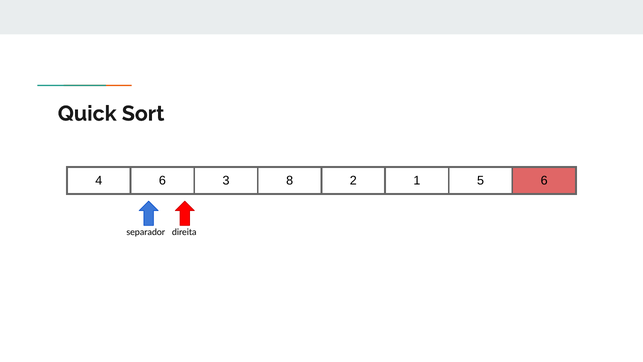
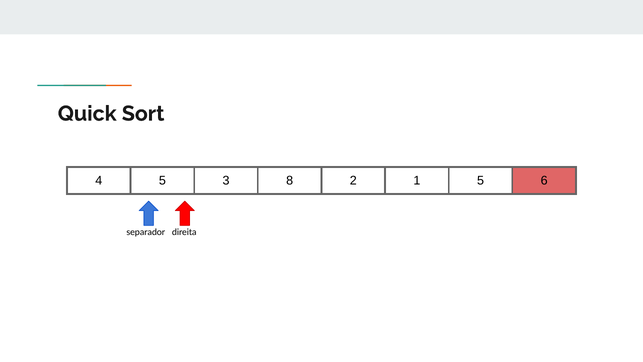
4 6: 6 -> 5
